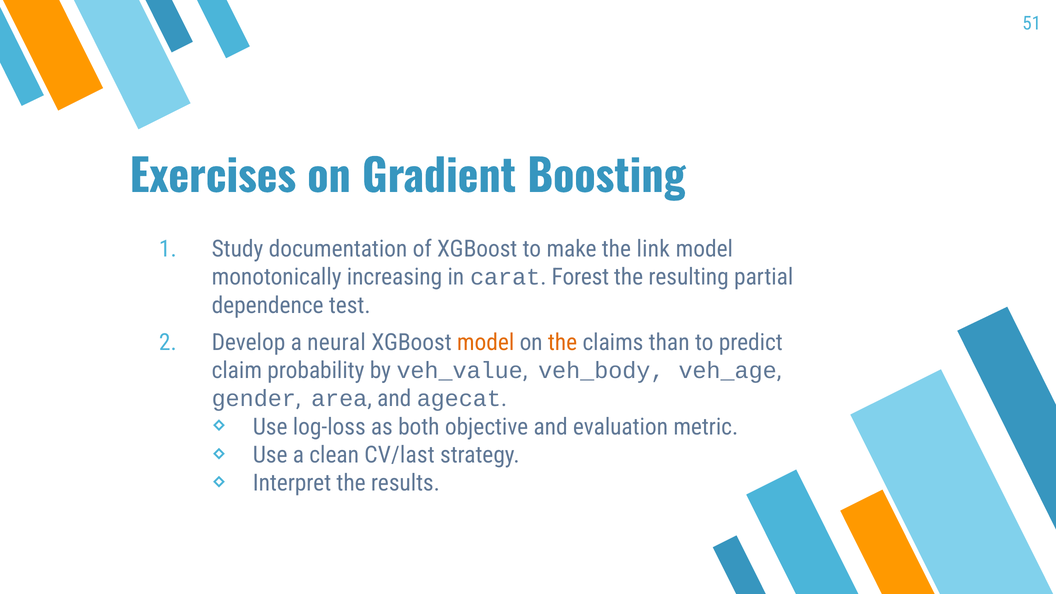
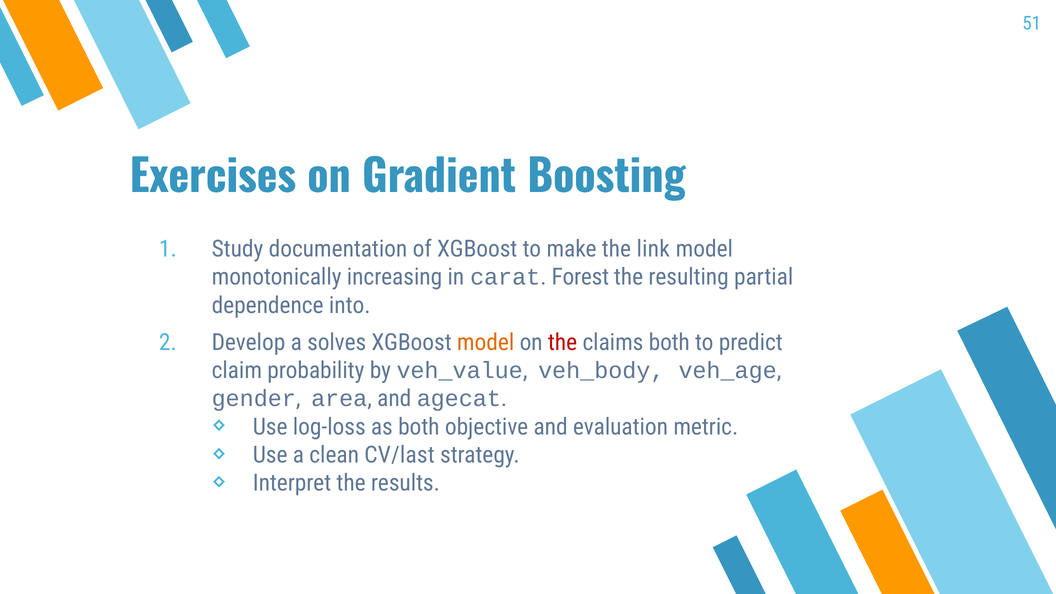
test: test -> into
neural: neural -> solves
the at (563, 342) colour: orange -> red
claims than: than -> both
